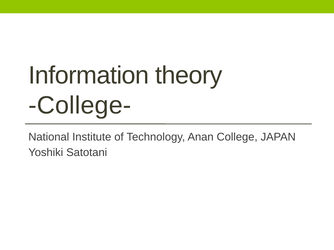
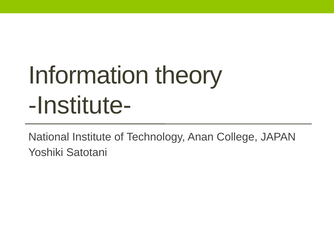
College-: College- -> Institute-
